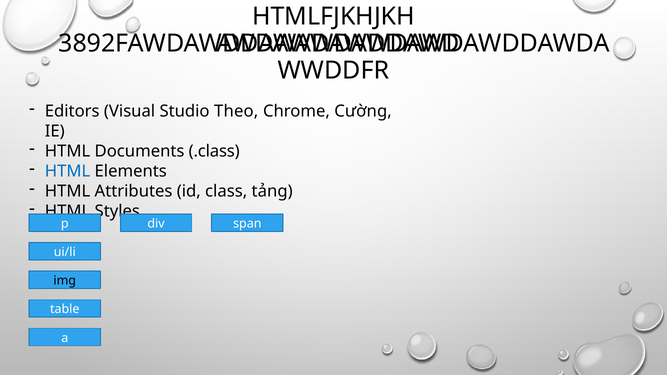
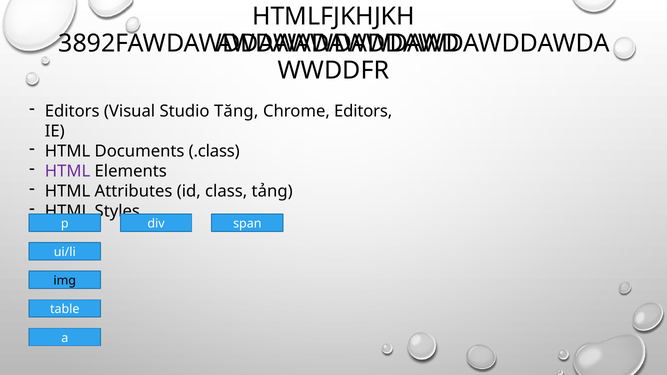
Theo: Theo -> Tăng
Chrome Cường: Cường -> Editors
HTML at (68, 171) colour: blue -> purple
